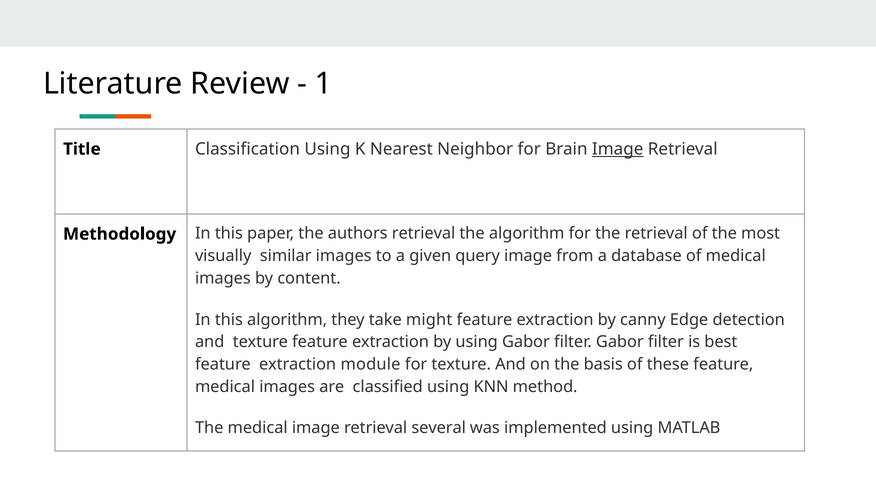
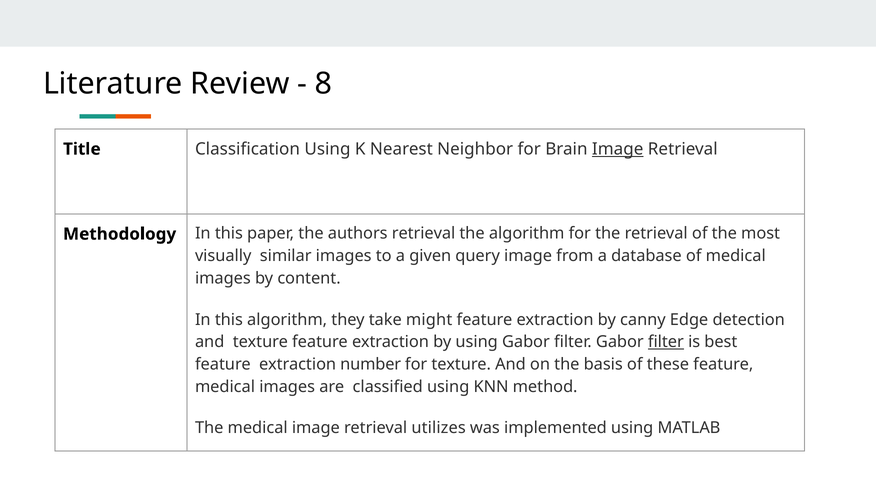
1: 1 -> 8
ﬁlter at (666, 342) underline: none -> present
module: module -> number
several: several -> utilizes
